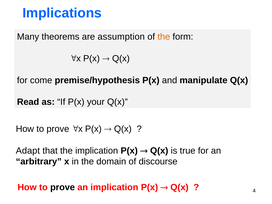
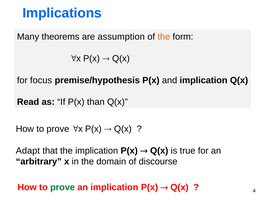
come: come -> focus
and manipulate: manipulate -> implication
your: your -> than
prove at (63, 187) colour: black -> green
